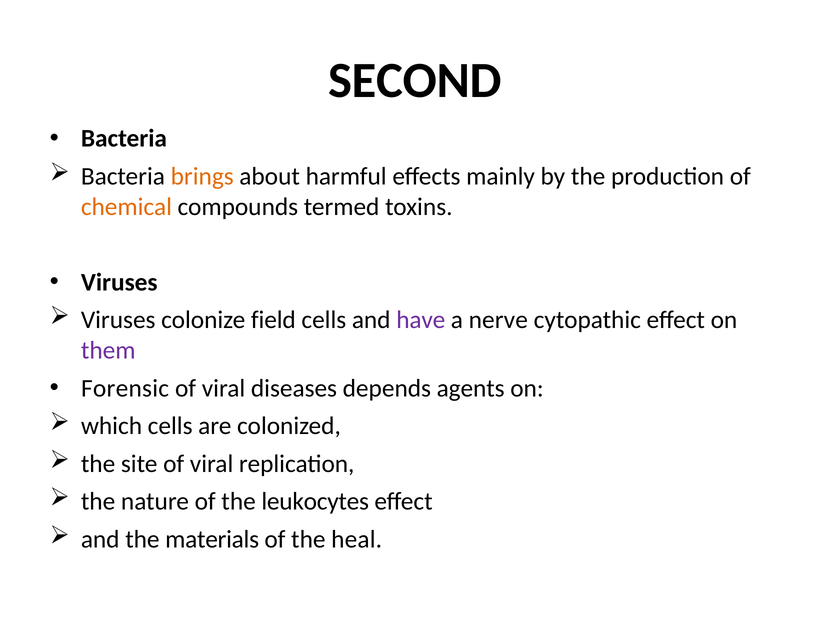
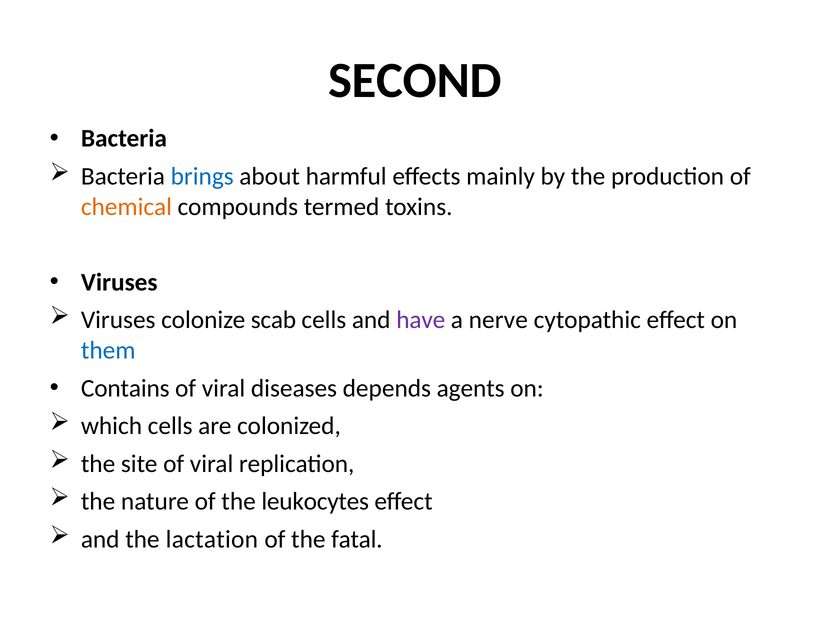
brings colour: orange -> blue
field: field -> scab
them colour: purple -> blue
Forensic: Forensic -> Contains
materials: materials -> lactation
heal: heal -> fatal
